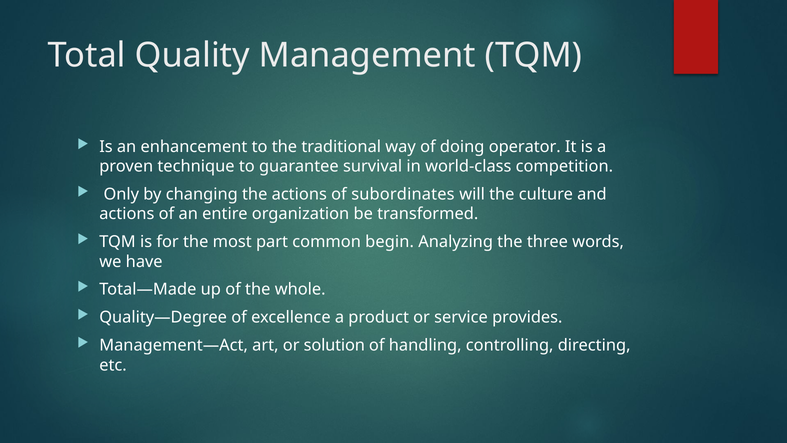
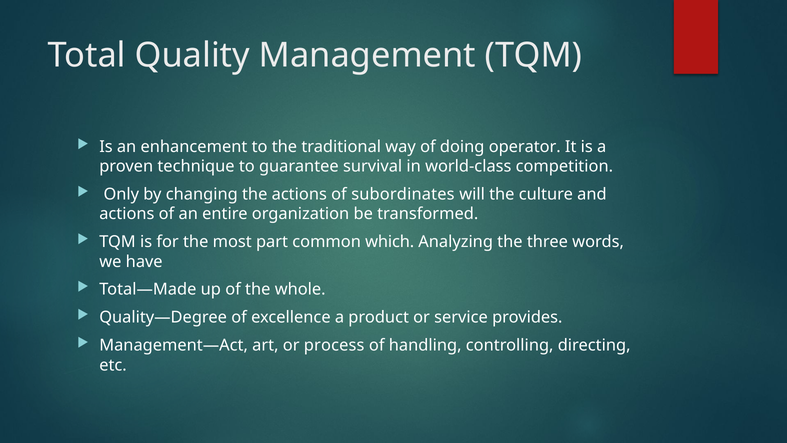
begin: begin -> which
solution: solution -> process
